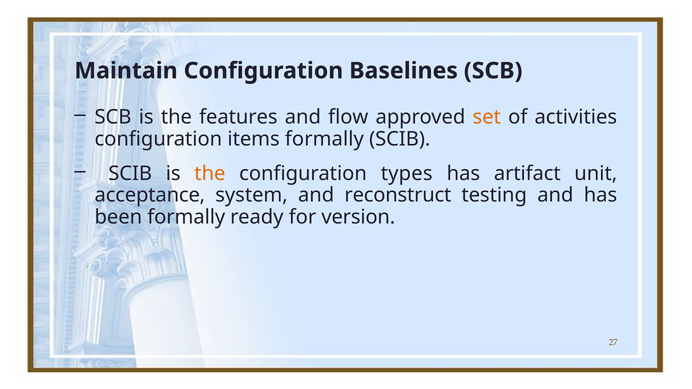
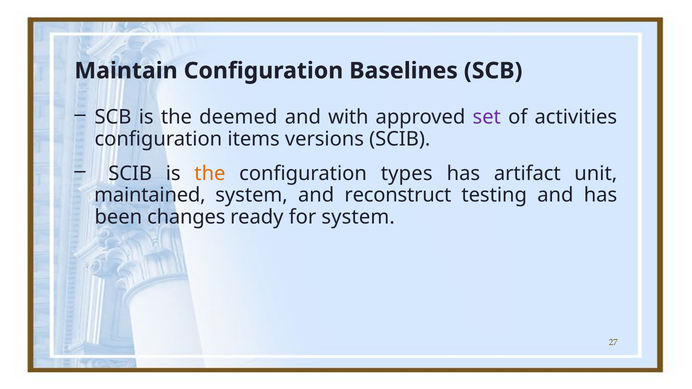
features: features -> deemed
flow: flow -> with
set colour: orange -> purple
items formally: formally -> versions
acceptance: acceptance -> maintained
been formally: formally -> changes
for version: version -> system
